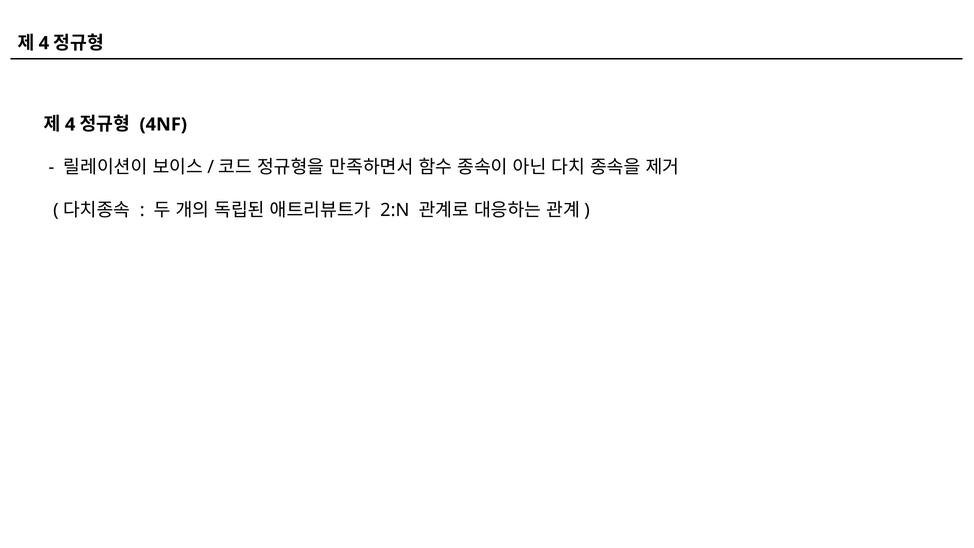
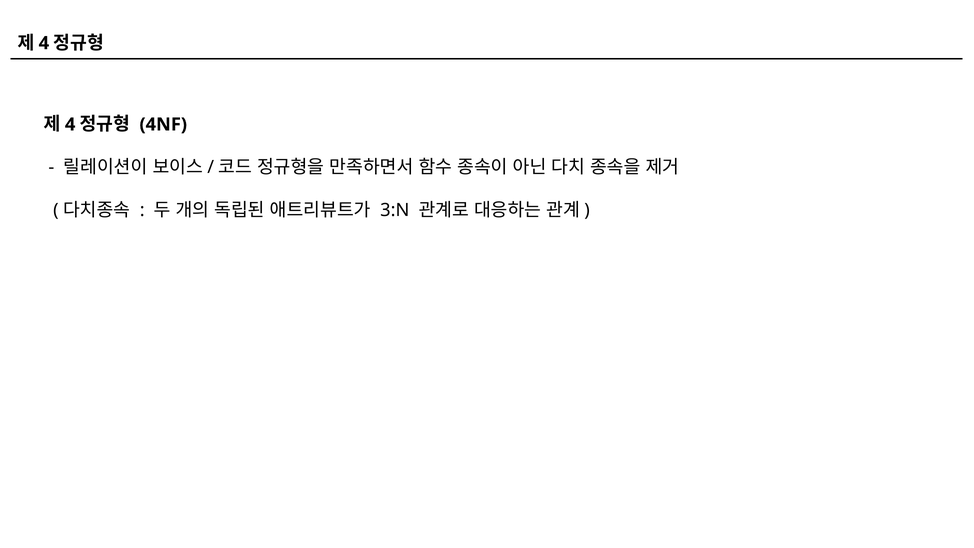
2:N: 2:N -> 3:N
